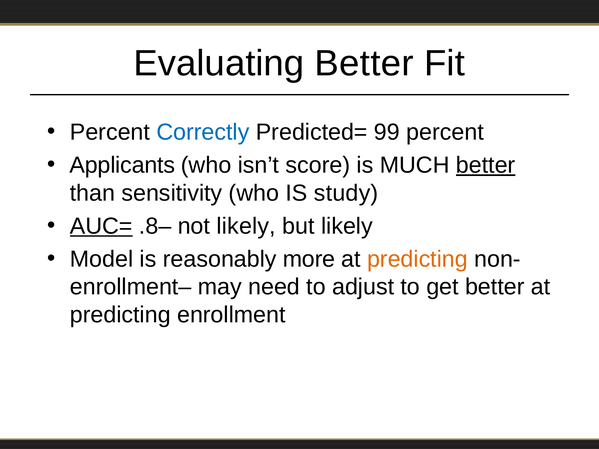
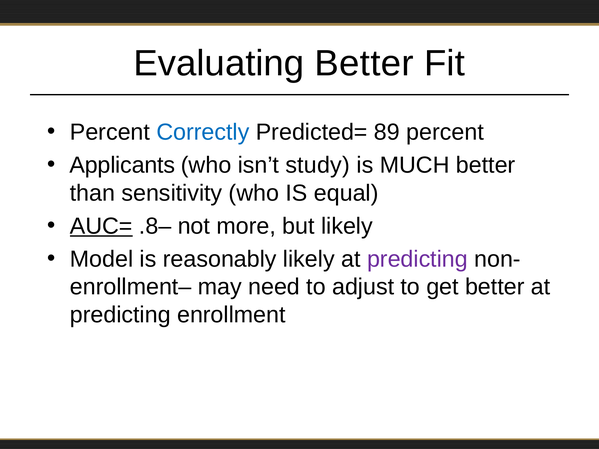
99: 99 -> 89
score: score -> study
better at (486, 165) underline: present -> none
study: study -> equal
not likely: likely -> more
reasonably more: more -> likely
predicting at (417, 259) colour: orange -> purple
